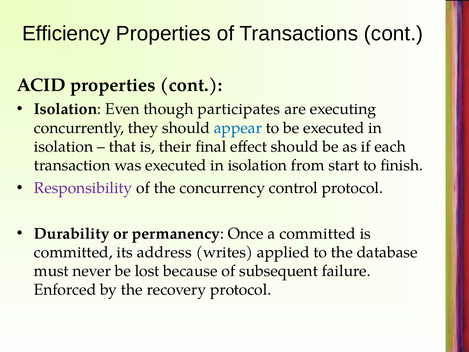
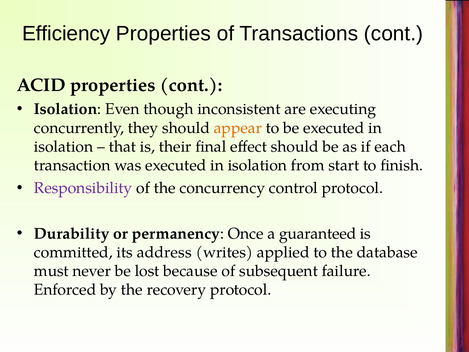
participates: participates -> inconsistent
appear colour: blue -> orange
a committed: committed -> guaranteed
